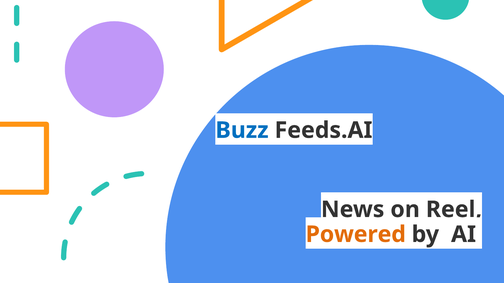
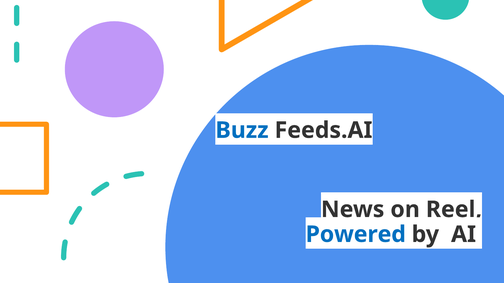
Powered colour: orange -> blue
